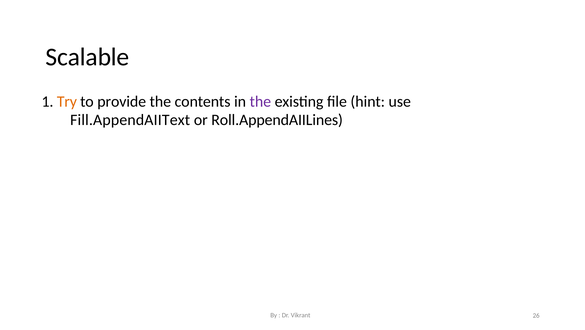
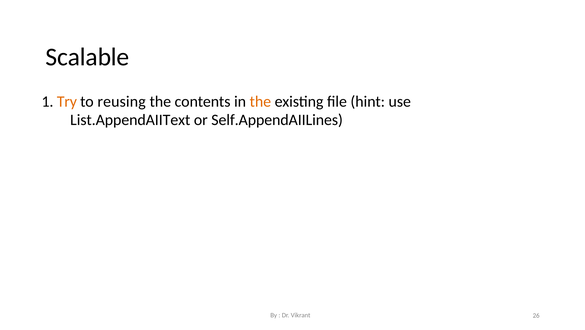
provide: provide -> reusing
the at (260, 101) colour: purple -> orange
Fill.AppendAIIText: Fill.AppendAIIText -> List.AppendAIIText
Roll.AppendAIILines: Roll.AppendAIILines -> Self.AppendAIILines
